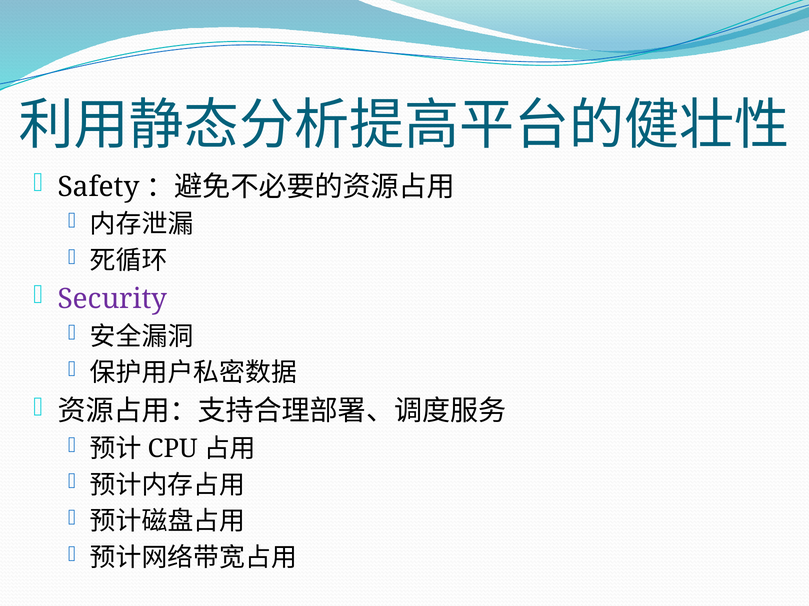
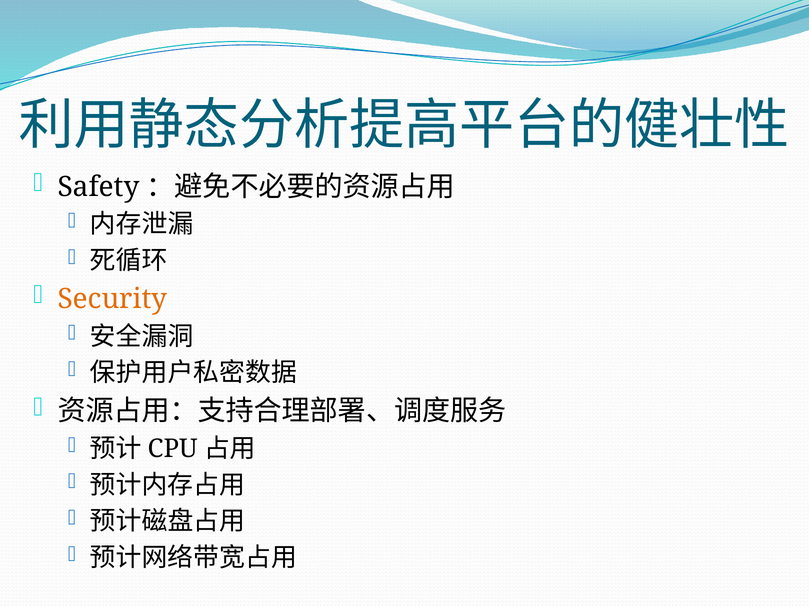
Security colour: purple -> orange
